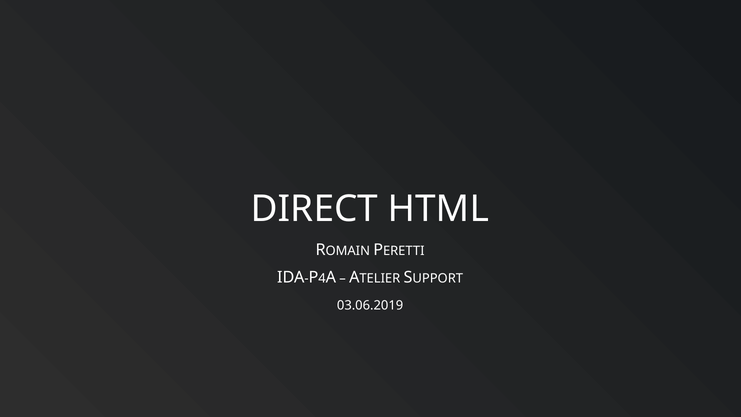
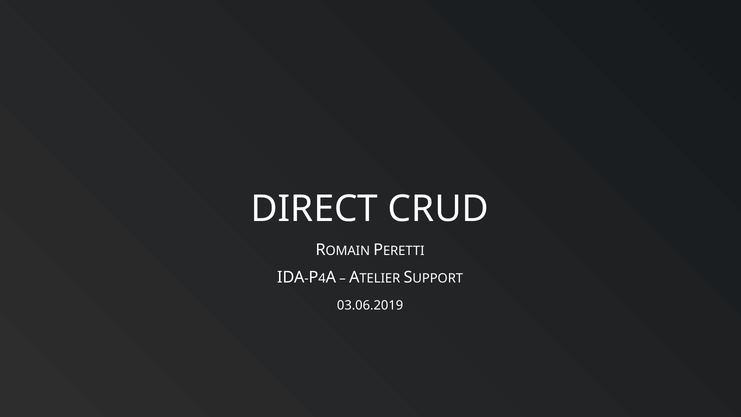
HTML: HTML -> CRUD
